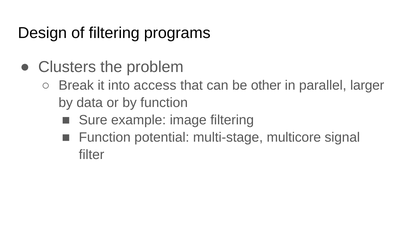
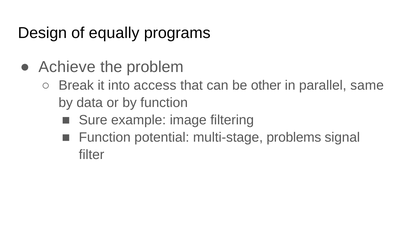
of filtering: filtering -> equally
Clusters: Clusters -> Achieve
larger: larger -> same
multicore: multicore -> problems
